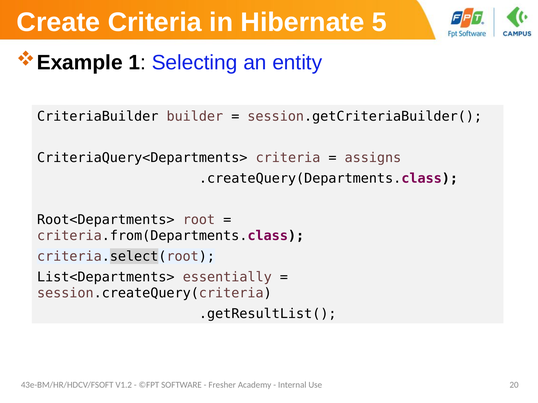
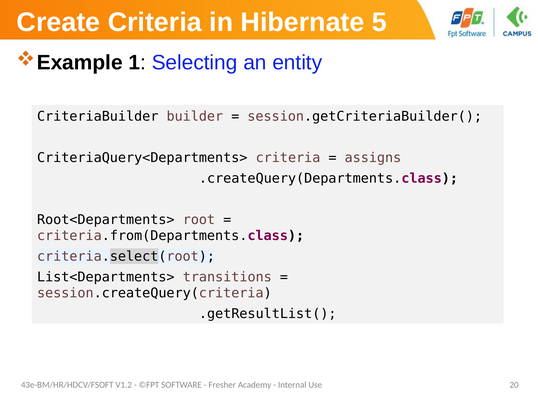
essentially: essentially -> transitions
